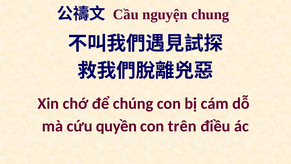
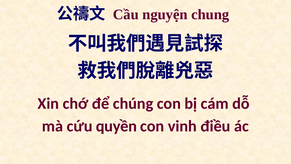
trên: trên -> vinh
